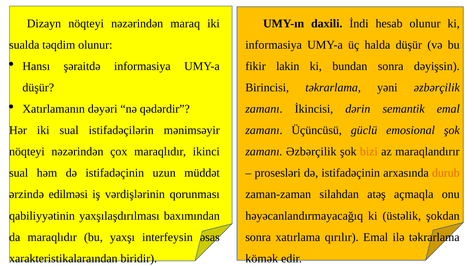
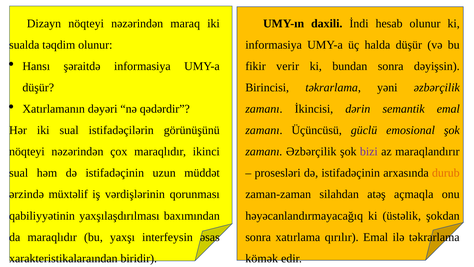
lakin: lakin -> verir
mənimsəyir: mənimsəyir -> görünüşünü
bizi colour: orange -> purple
edilməsi: edilməsi -> müxtəlif
